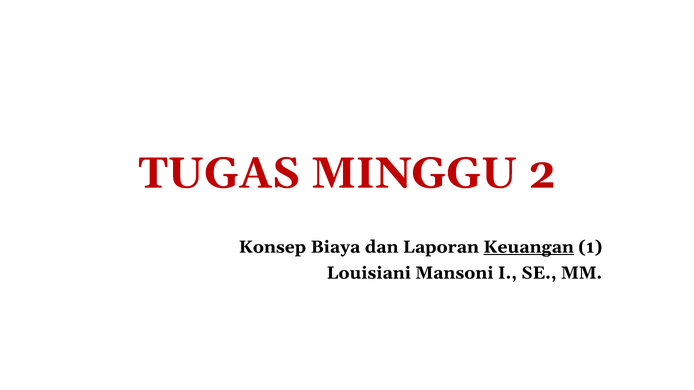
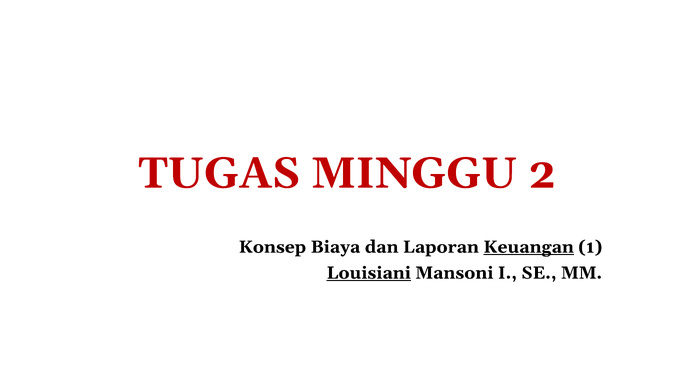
Louisiani underline: none -> present
